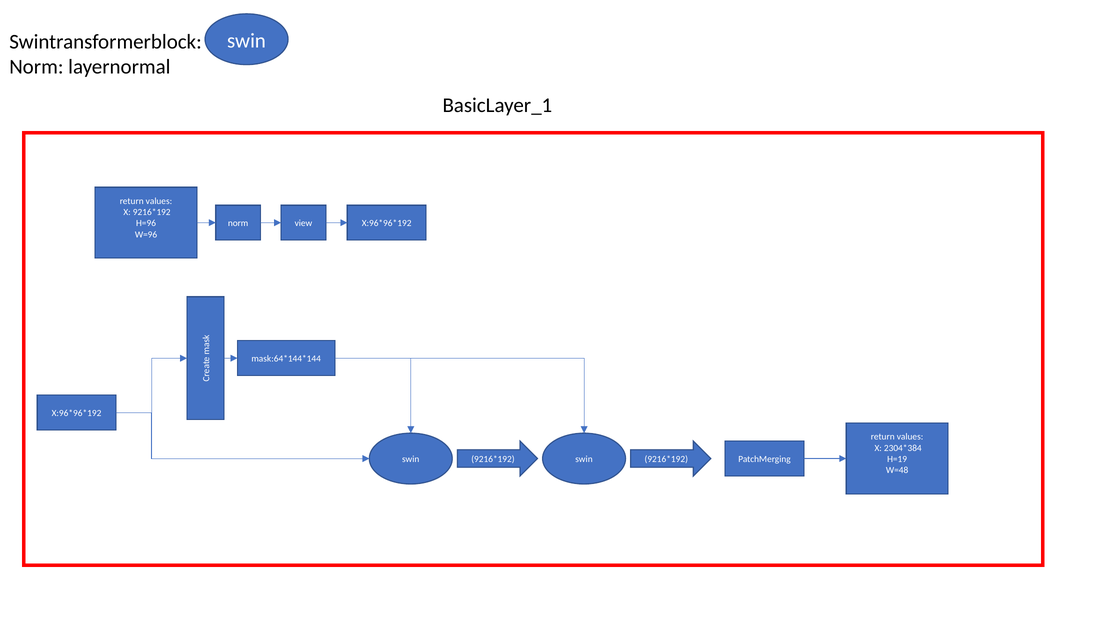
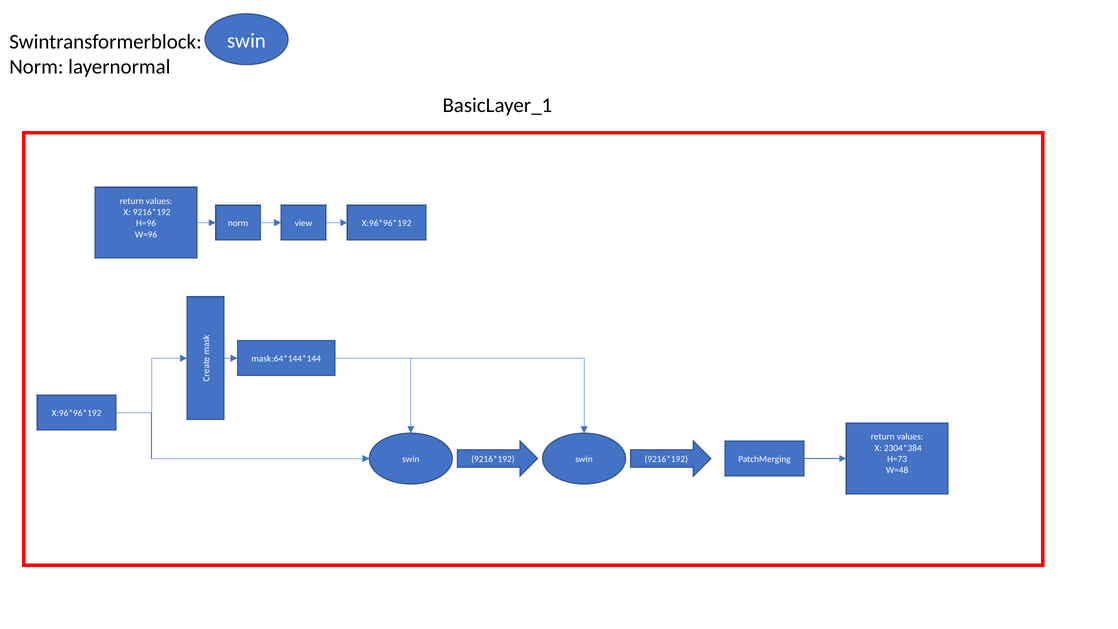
H=19: H=19 -> H=73
